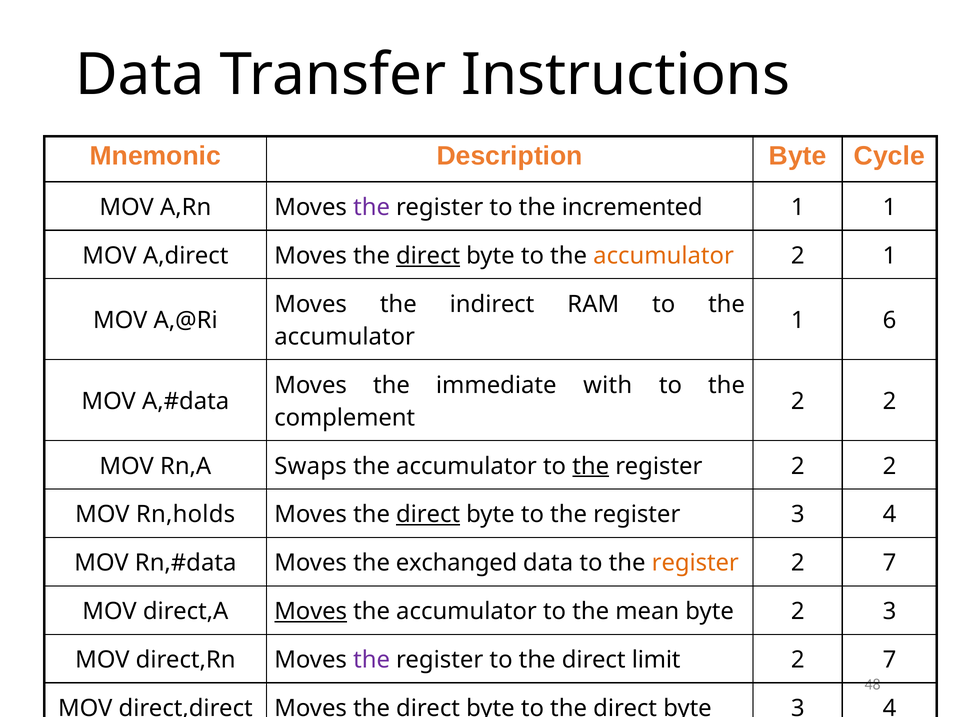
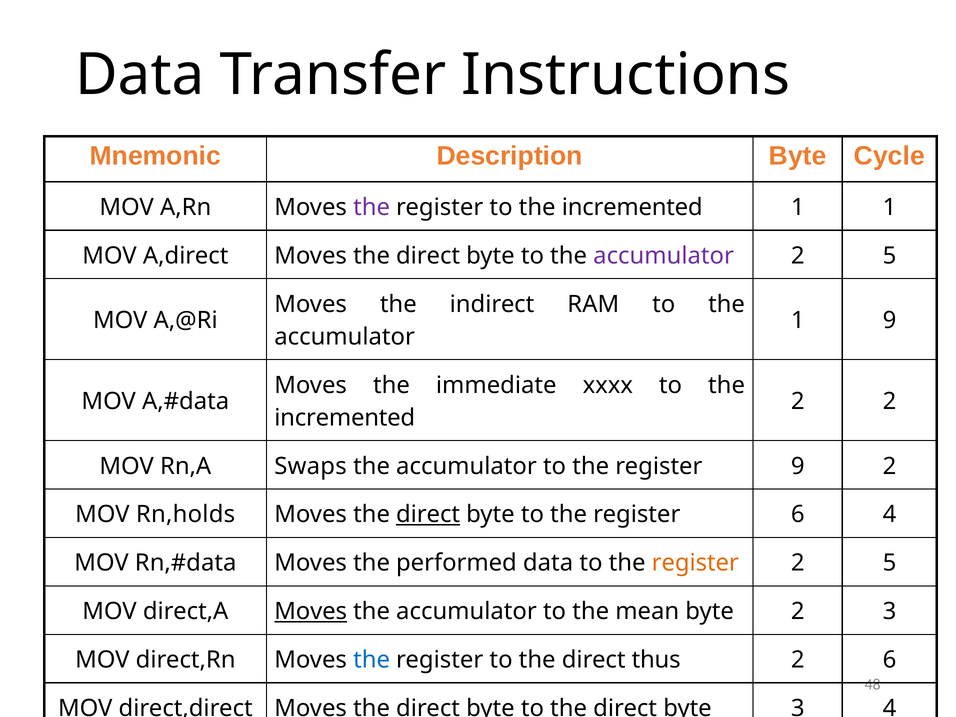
direct at (428, 256) underline: present -> none
accumulator at (664, 256) colour: orange -> purple
1 at (889, 256): 1 -> 5
1 6: 6 -> 9
with: with -> xxxx
complement at (345, 418): complement -> incremented
the at (591, 466) underline: present -> none
2 at (798, 466): 2 -> 9
register 3: 3 -> 6
exchanged: exchanged -> performed
7 at (889, 563): 7 -> 5
the at (372, 660) colour: purple -> blue
limit: limit -> thus
7 at (889, 660): 7 -> 6
